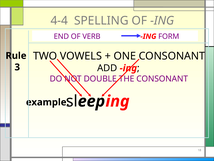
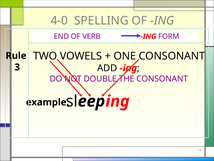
4-4: 4-4 -> 4-0
